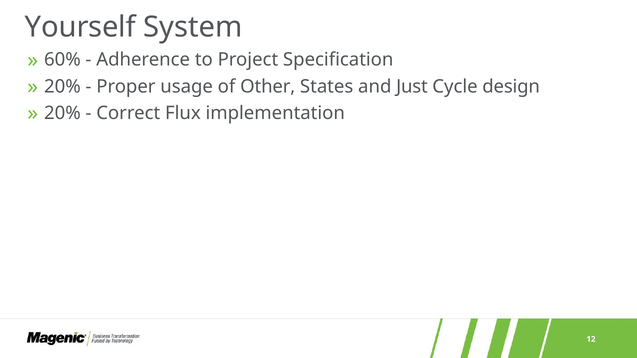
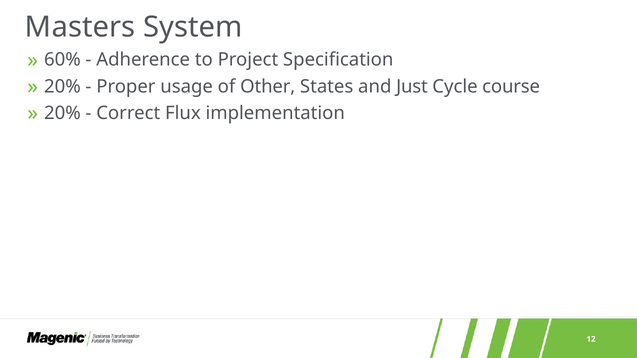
Yourself: Yourself -> Masters
design: design -> course
